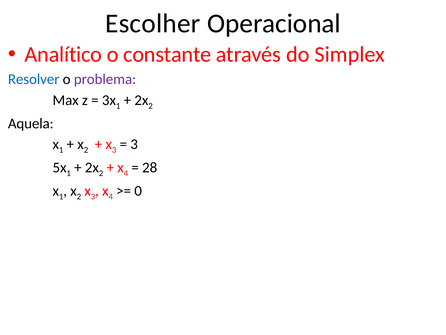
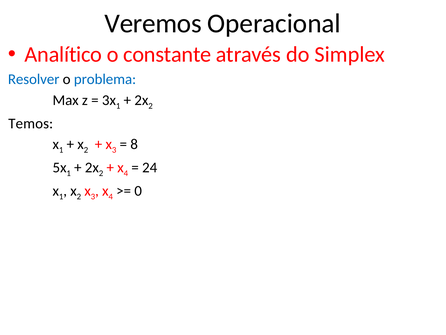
Escolher: Escolher -> Veremos
problema colour: purple -> blue
Aquela: Aquela -> Temos
3 at (134, 144): 3 -> 8
28: 28 -> 24
